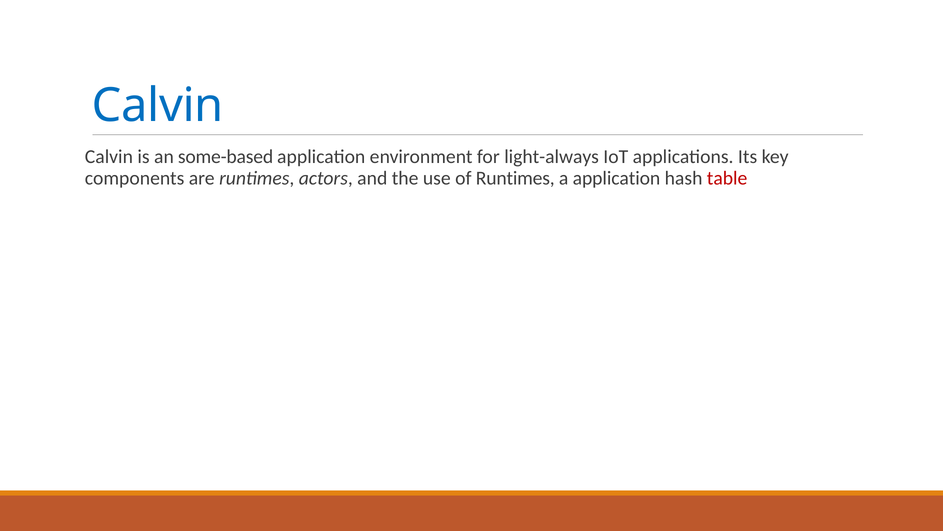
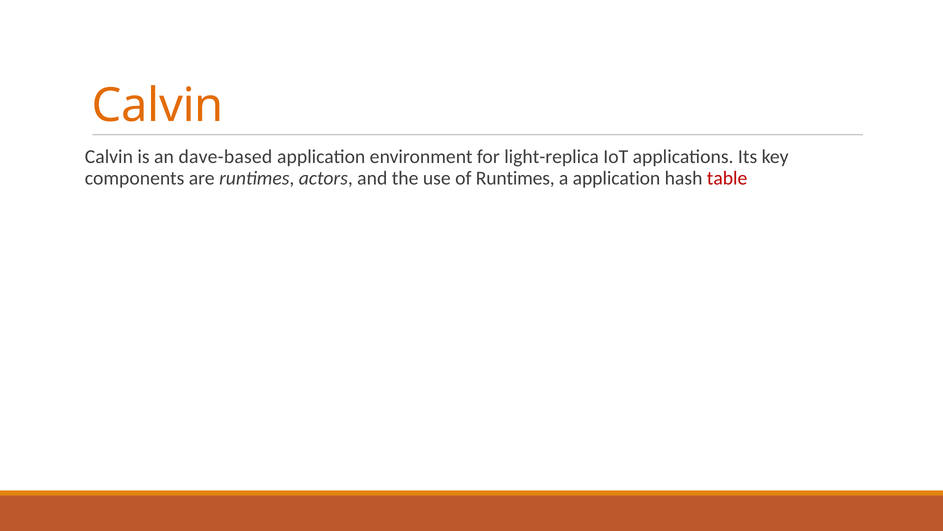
Calvin at (158, 106) colour: blue -> orange
some-based: some-based -> dave-based
light-always: light-always -> light-replica
